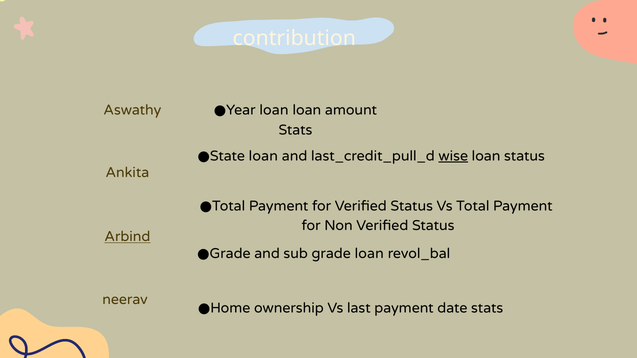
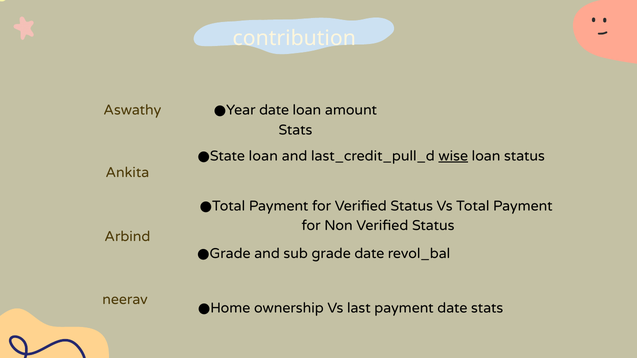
●Year loan: loan -> date
Arbind underline: present -> none
grade loan: loan -> date
